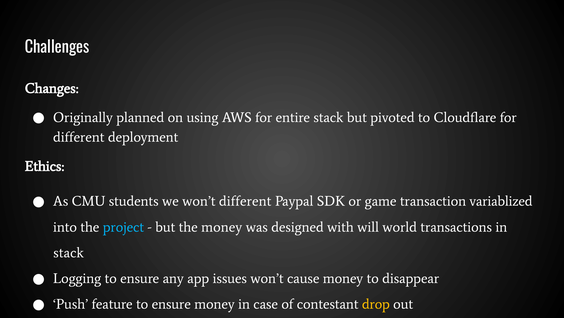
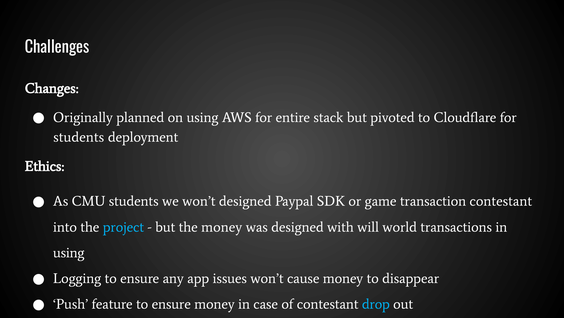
different at (79, 137): different -> students
won’t different: different -> designed
transaction variablized: variablized -> contestant
stack at (69, 252): stack -> using
drop colour: yellow -> light blue
